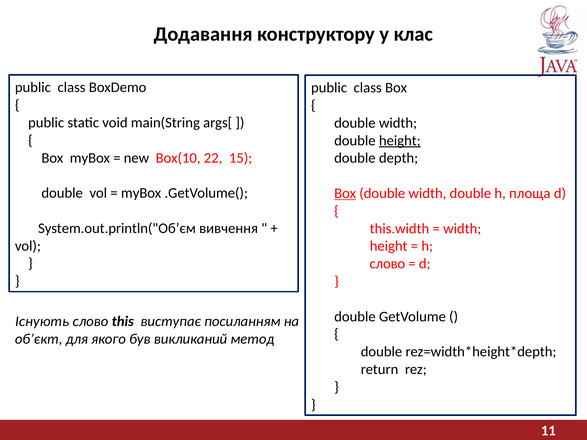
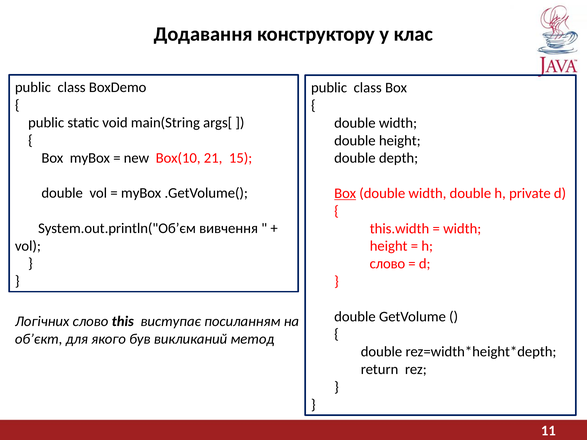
height at (400, 141) underline: present -> none
22: 22 -> 21
площа: площа -> private
Існують: Існують -> Логічних
